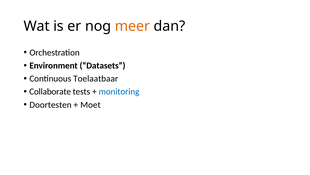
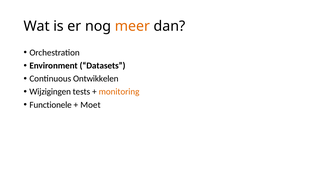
Toelaatbaar: Toelaatbaar -> Ontwikkelen
Collaborate: Collaborate -> Wijzigingen
monitoring colour: blue -> orange
Doortesten: Doortesten -> Functionele
